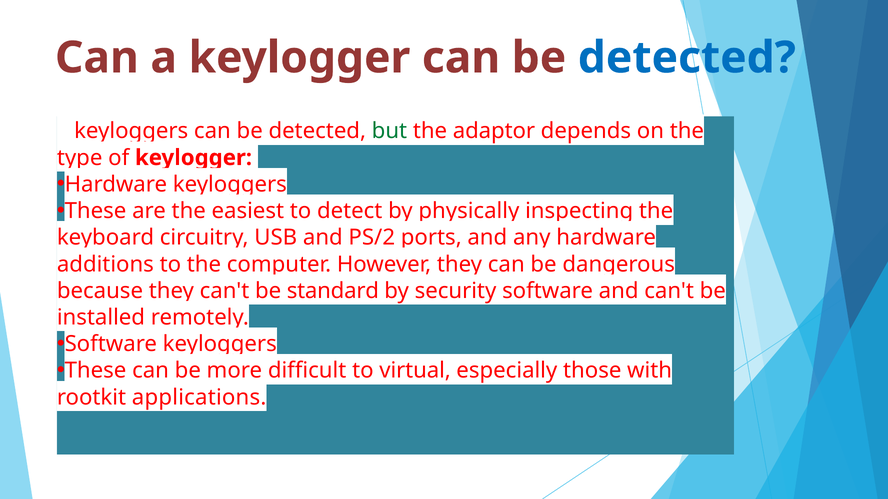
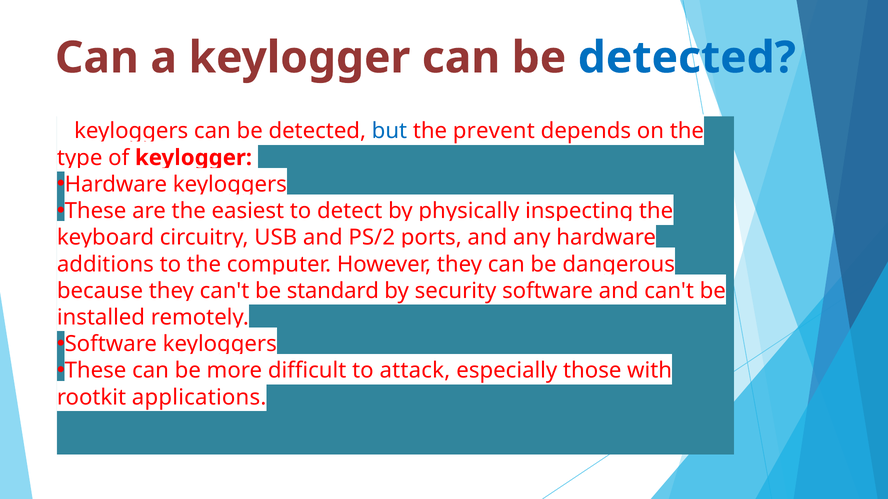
but colour: green -> blue
adaptor: adaptor -> prevent
virtual: virtual -> attack
